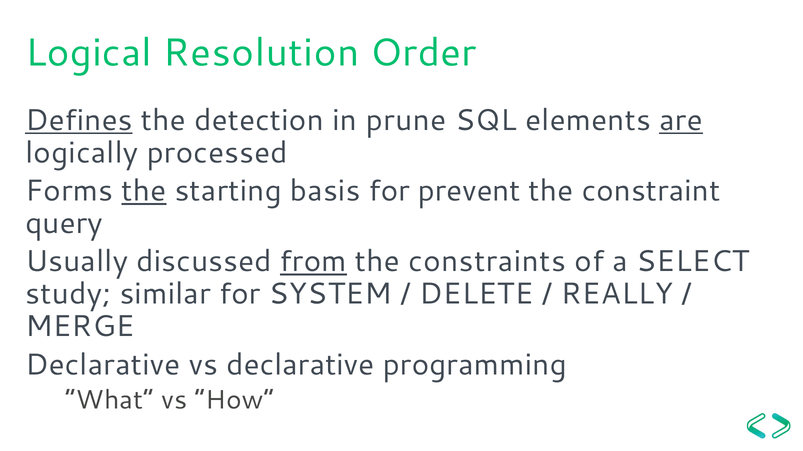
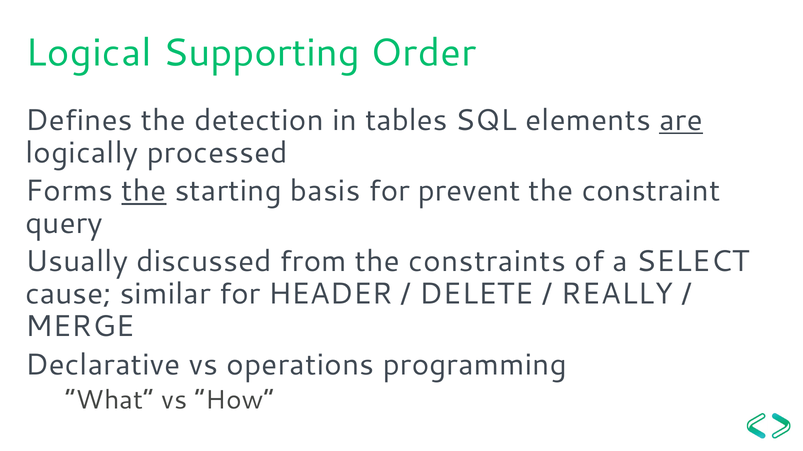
Resolution: Resolution -> Supporting
Defines underline: present -> none
prune: prune -> tables
from underline: present -> none
study: study -> cause
SYSTEM: SYSTEM -> HEADER
vs declarative: declarative -> operations
